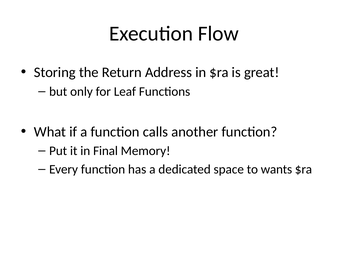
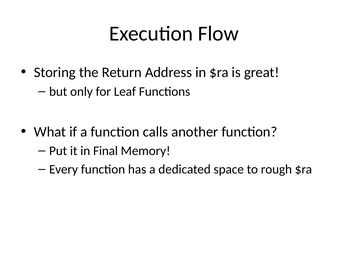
wants: wants -> rough
